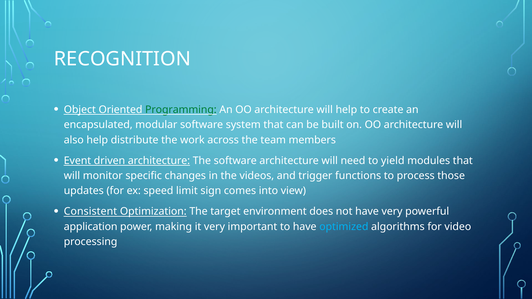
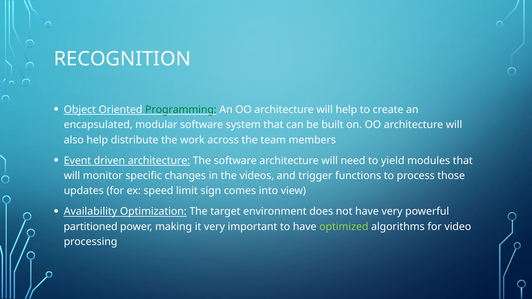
Consistent: Consistent -> Availability
application: application -> partitioned
optimized colour: light blue -> light green
